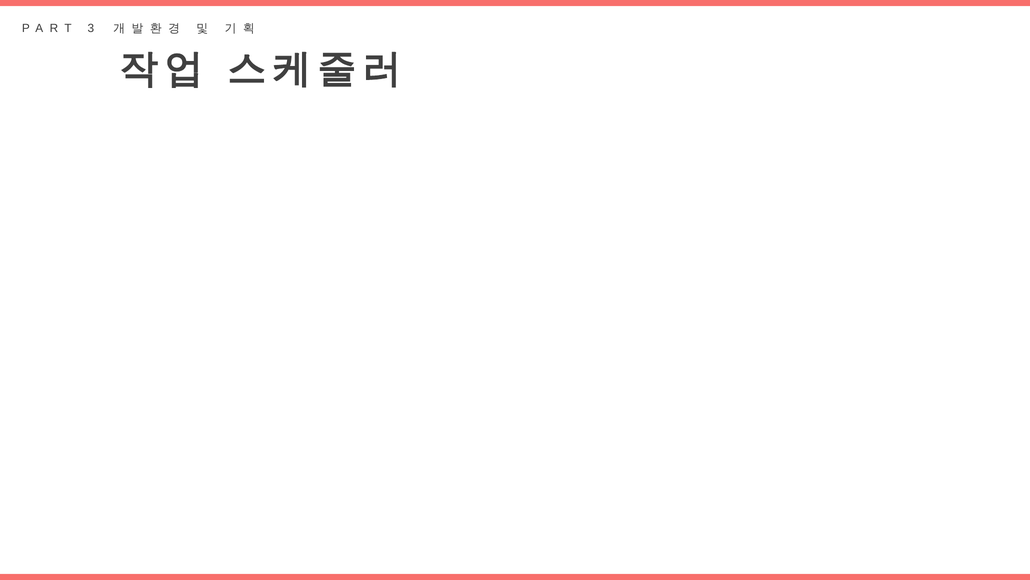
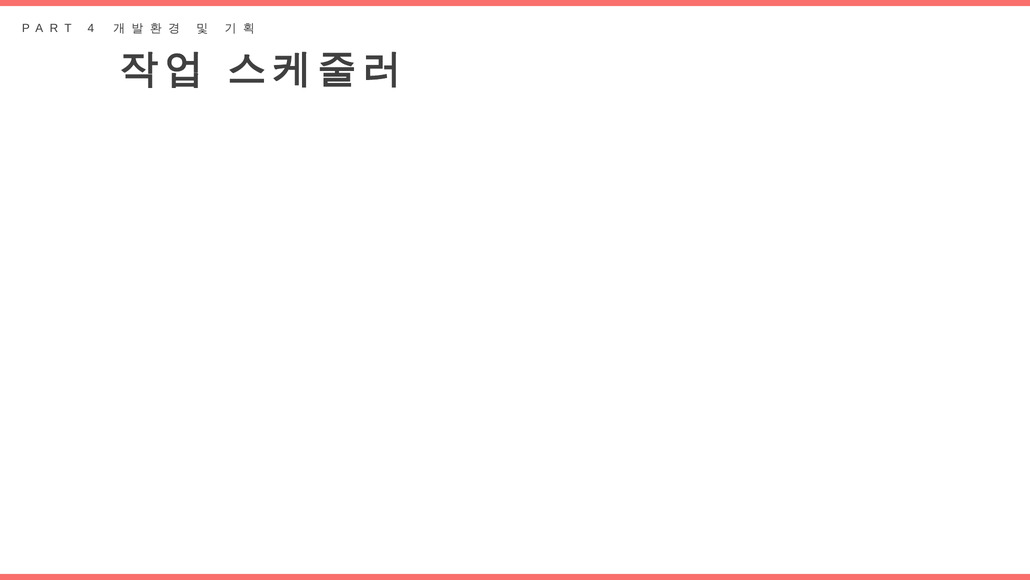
3: 3 -> 4
